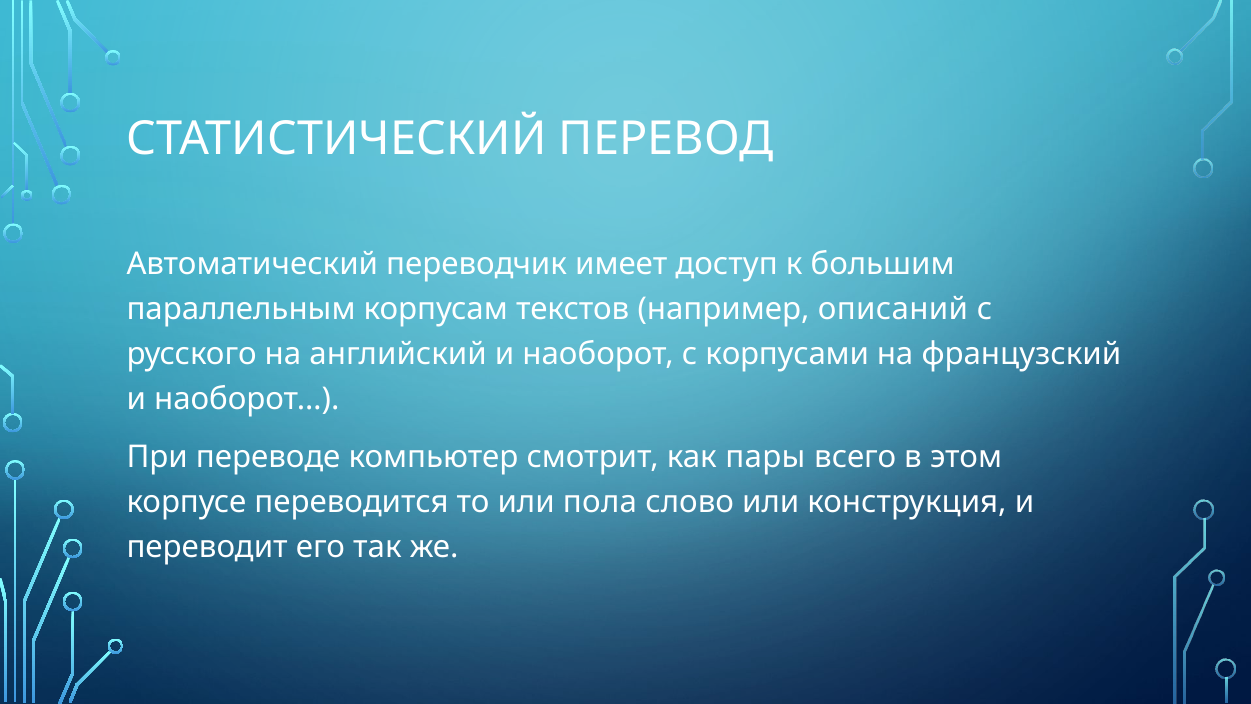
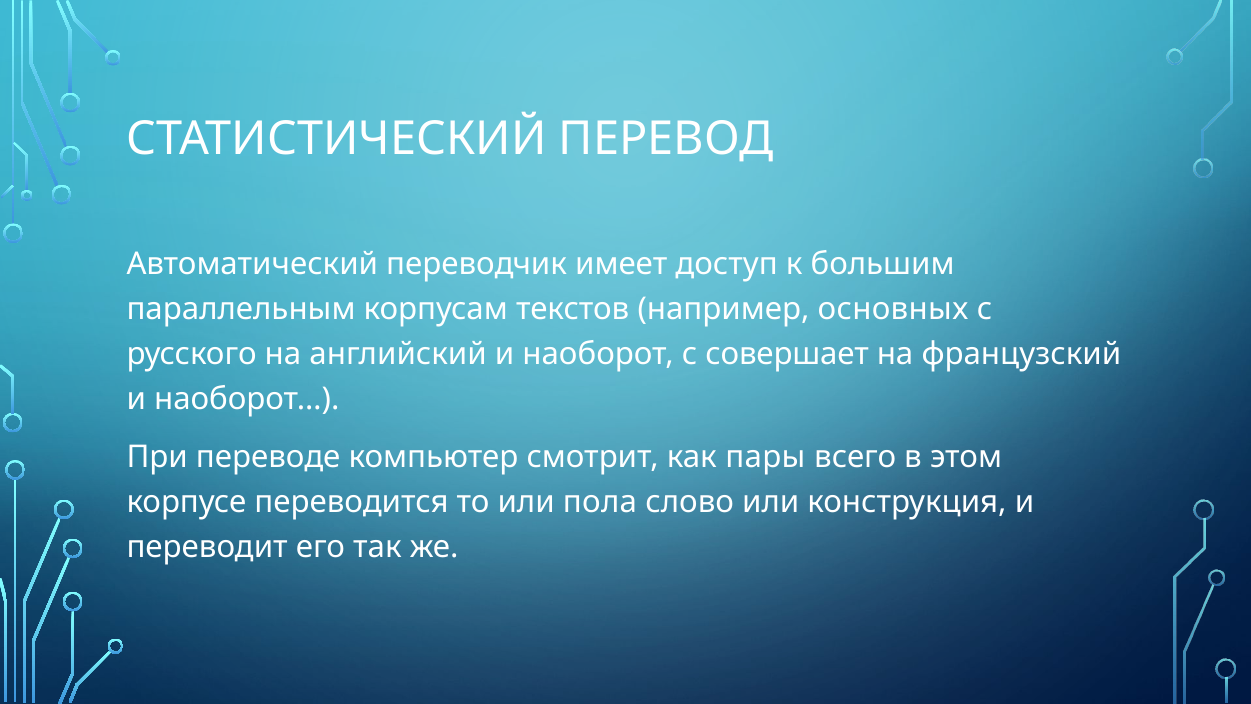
описаний: описаний -> основных
корпусами: корпусами -> совершает
